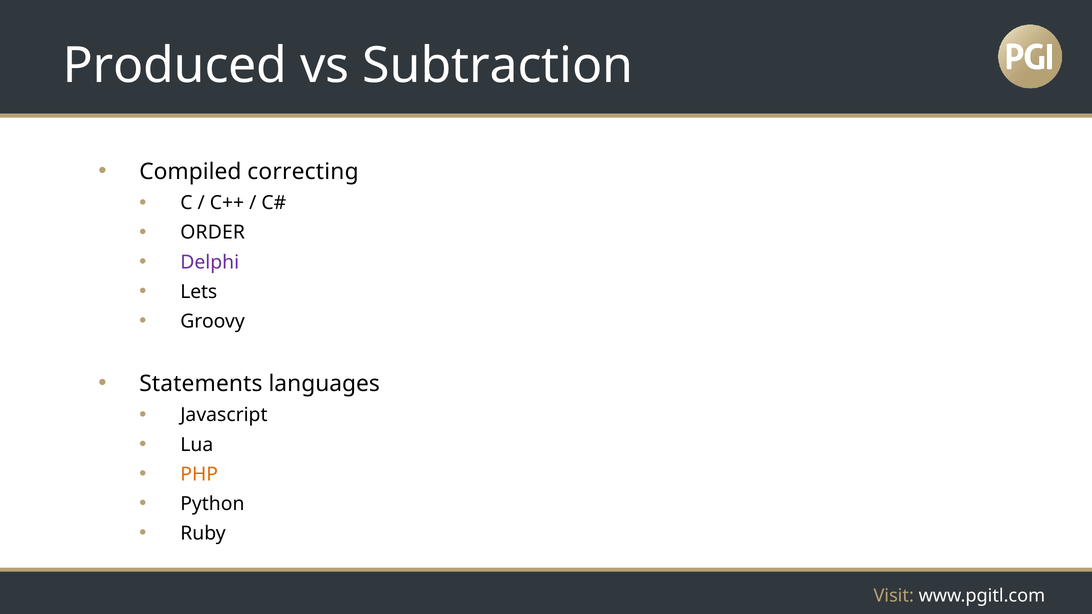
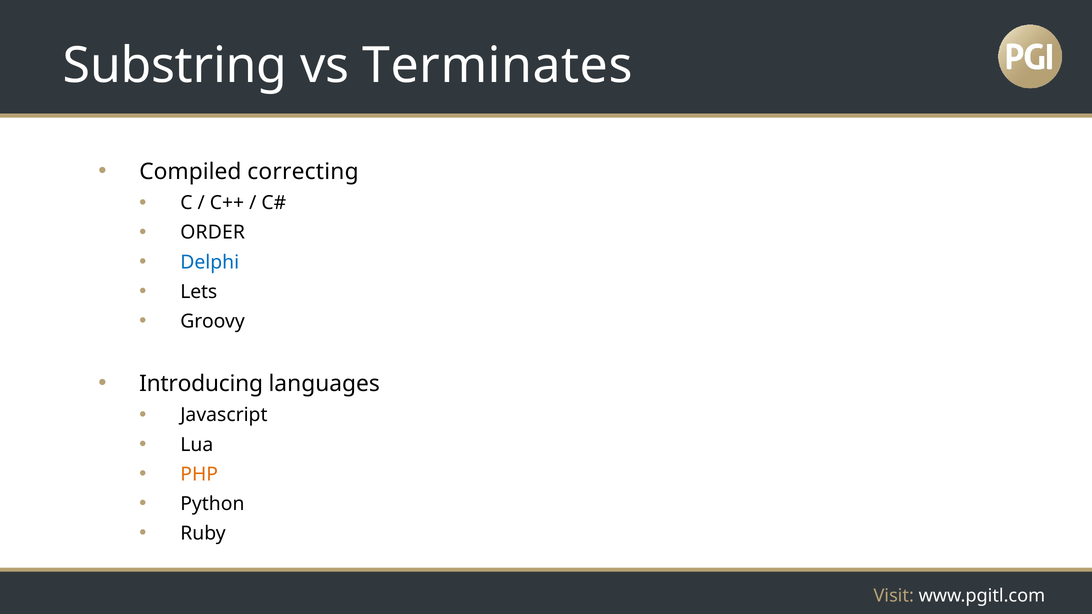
Produced: Produced -> Substring
Subtraction: Subtraction -> Terminates
Delphi colour: purple -> blue
Statements: Statements -> Introducing
